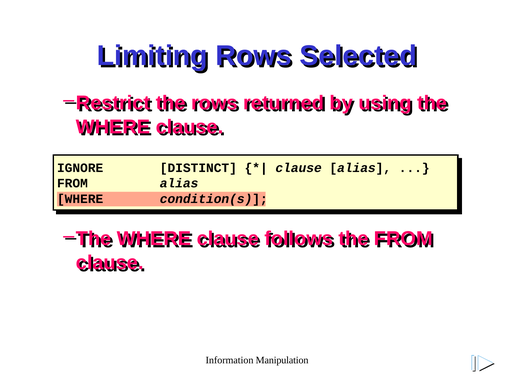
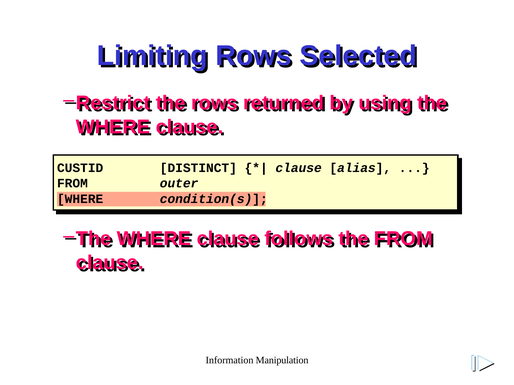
IGNORE: IGNORE -> CUSTID
FROM alias: alias -> outer
